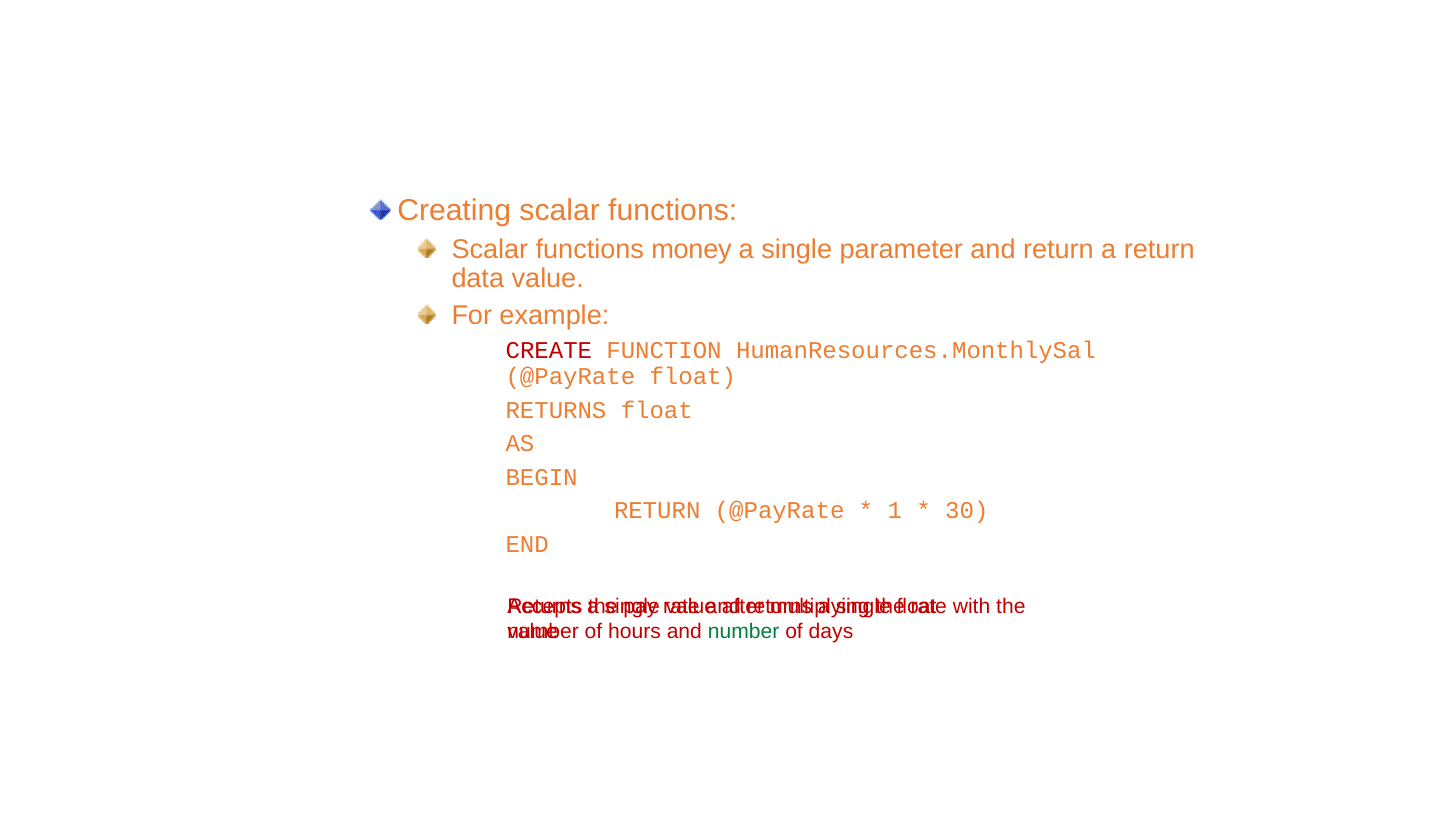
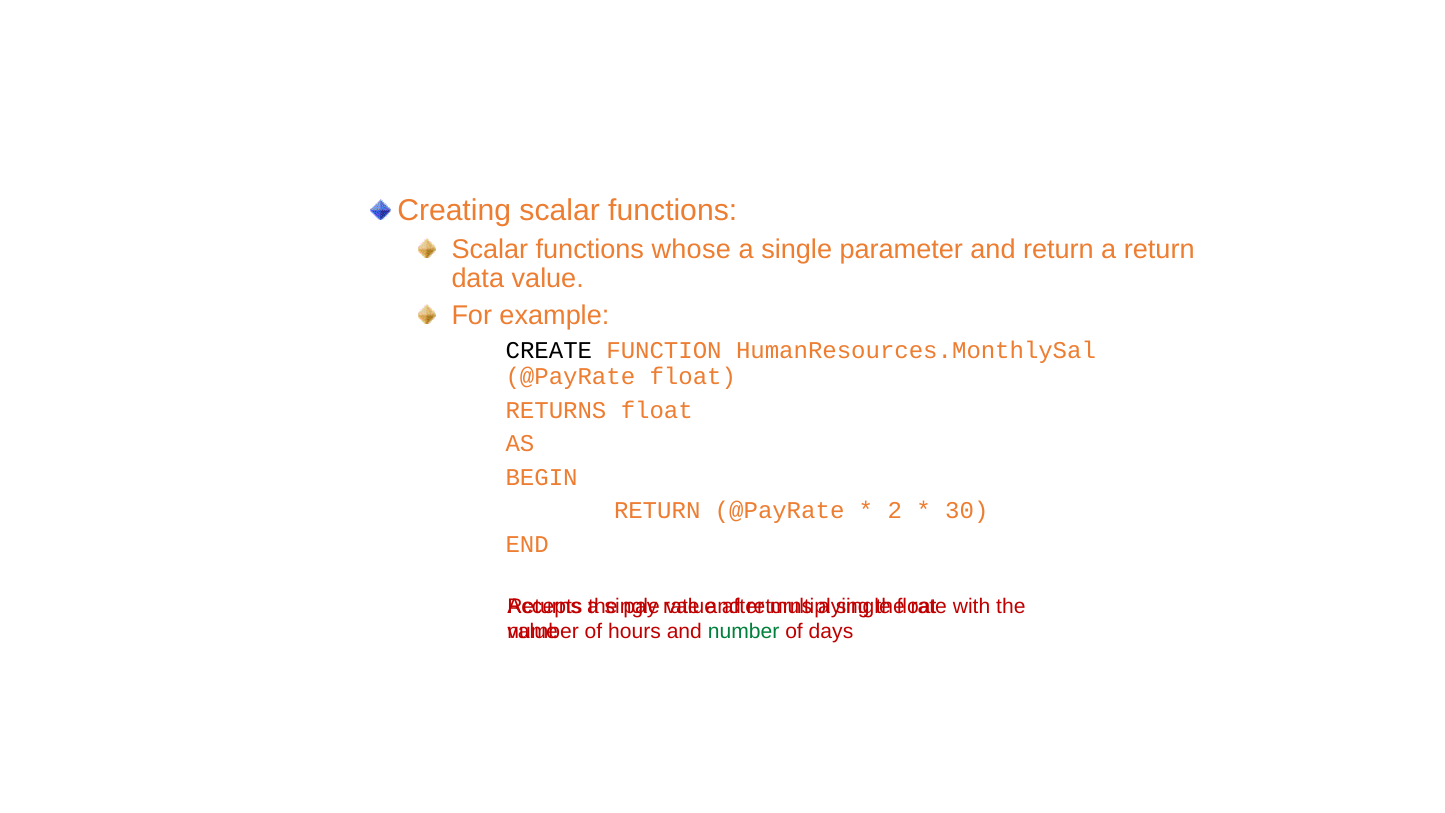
money: money -> whose
CREATE colour: red -> black
1: 1 -> 2
